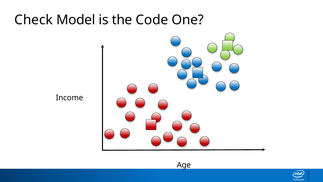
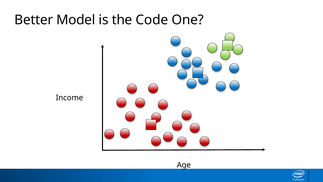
Check: Check -> Better
